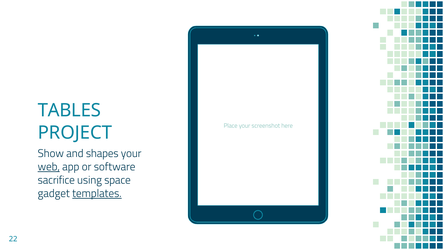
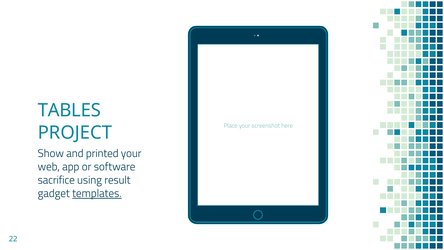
shapes: shapes -> printed
web underline: present -> none
space: space -> result
